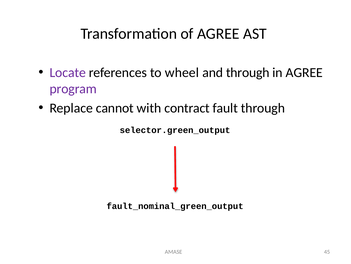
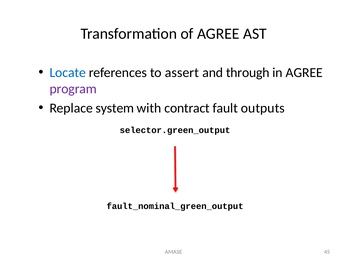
Locate colour: purple -> blue
wheel: wheel -> assert
cannot: cannot -> system
fault through: through -> outputs
